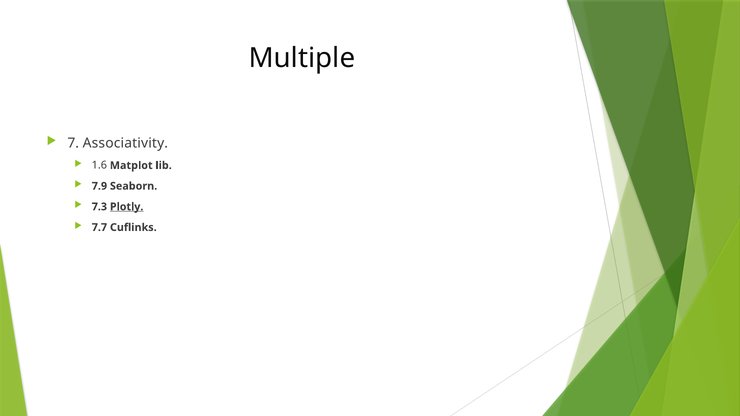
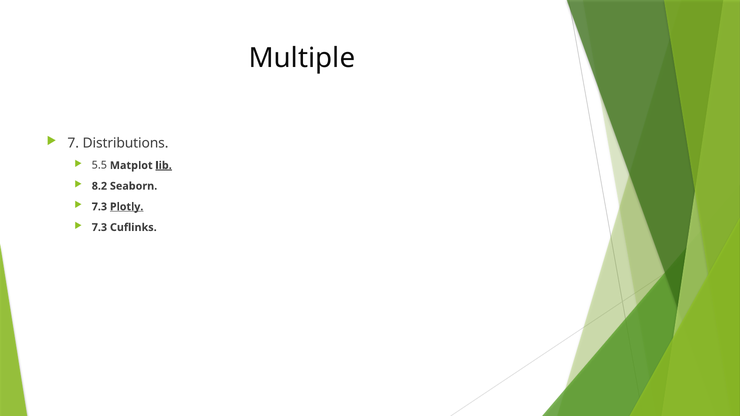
Associativity: Associativity -> Distributions
1.6: 1.6 -> 5.5
lib underline: none -> present
7.9: 7.9 -> 8.2
7.7 at (99, 228): 7.7 -> 7.3
